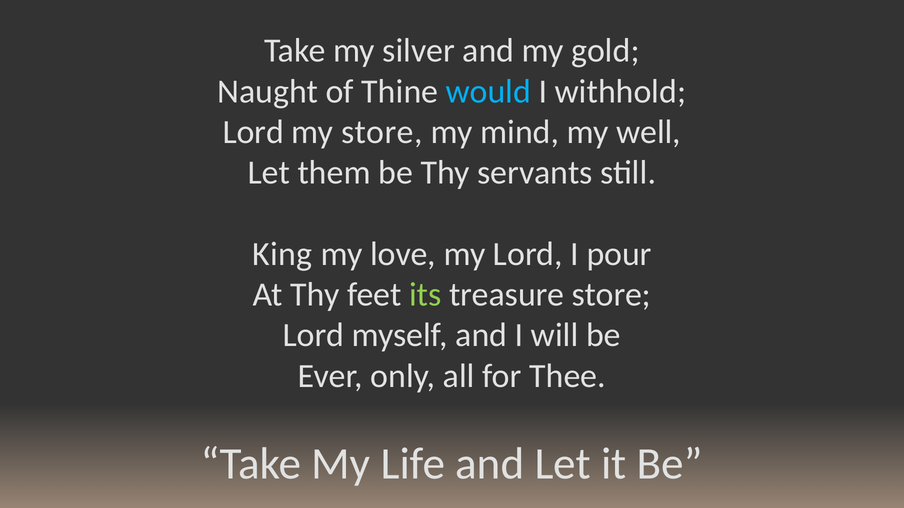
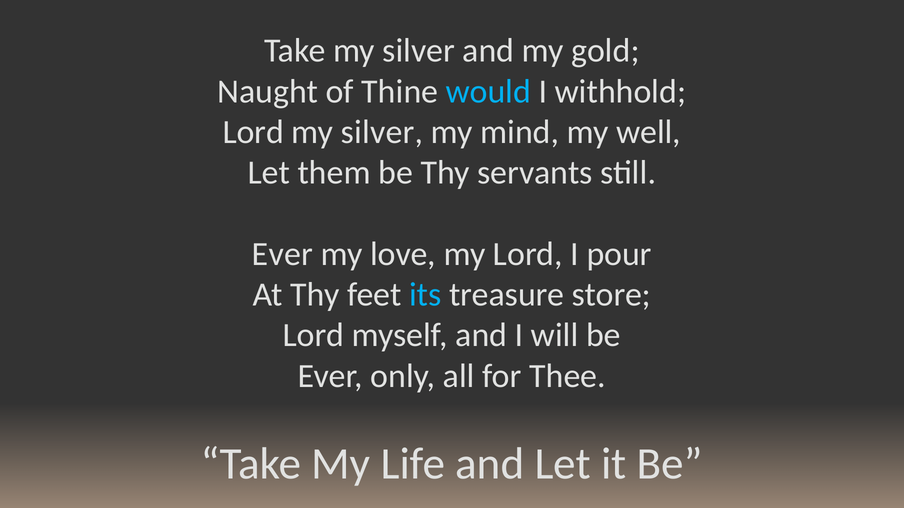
store at (382, 132): store -> silver
King at (282, 254): King -> Ever
its colour: light green -> light blue
